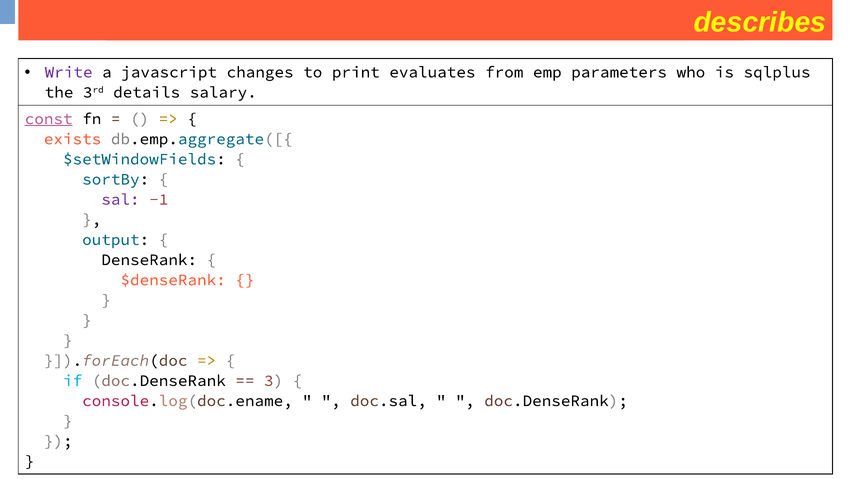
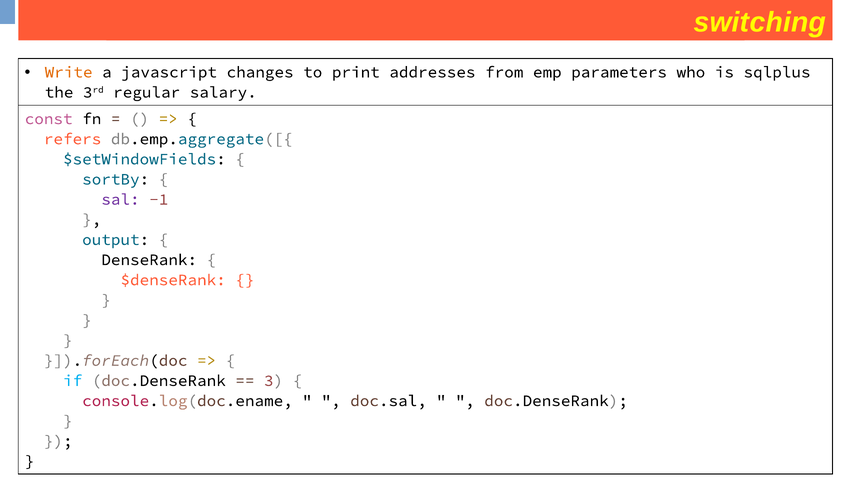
describes: describes -> switching
Write colour: purple -> orange
evaluates: evaluates -> addresses
details: details -> regular
const underline: present -> none
exists: exists -> refers
